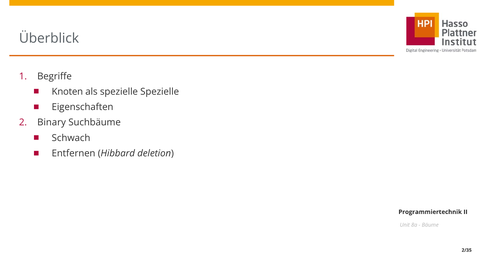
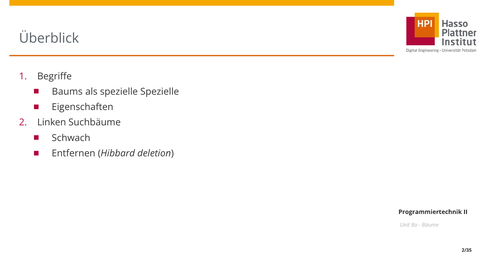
Knoten: Knoten -> Baums
Binary: Binary -> Linken
